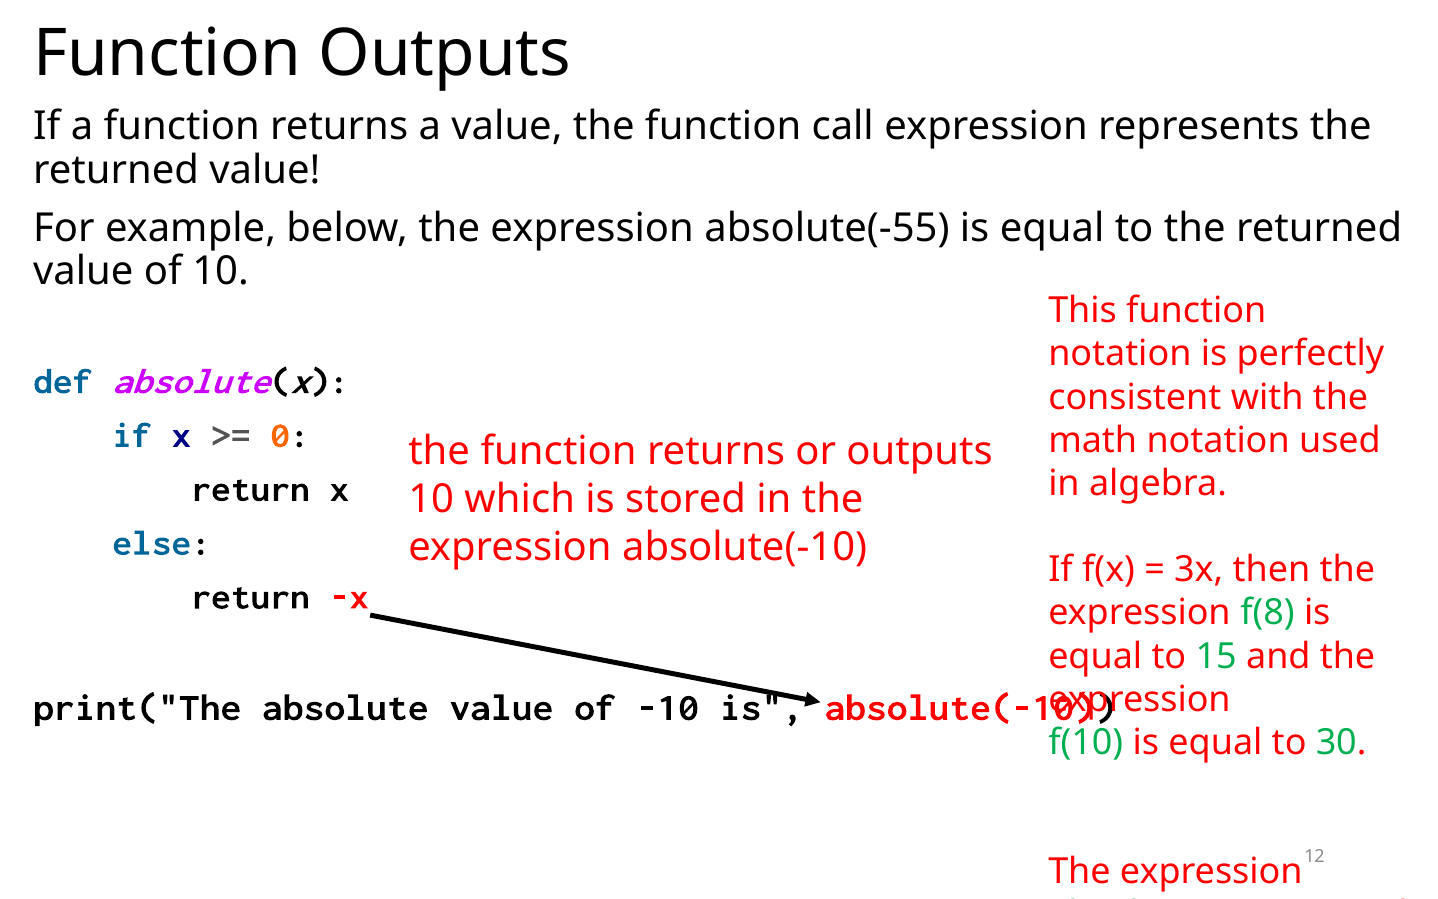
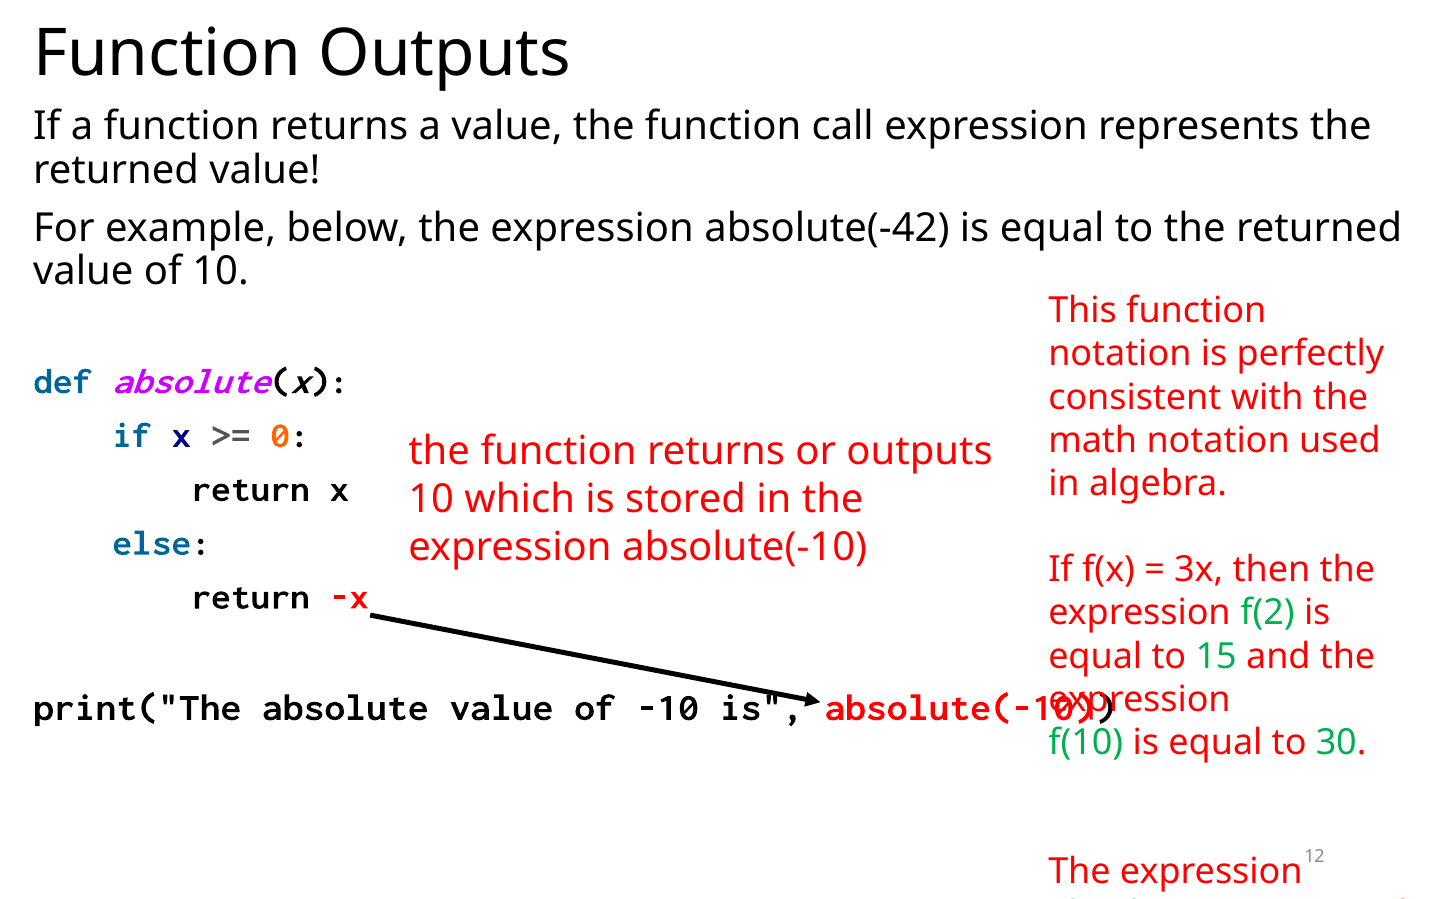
absolute(-55: absolute(-55 -> absolute(-42
f(8: f(8 -> f(2
